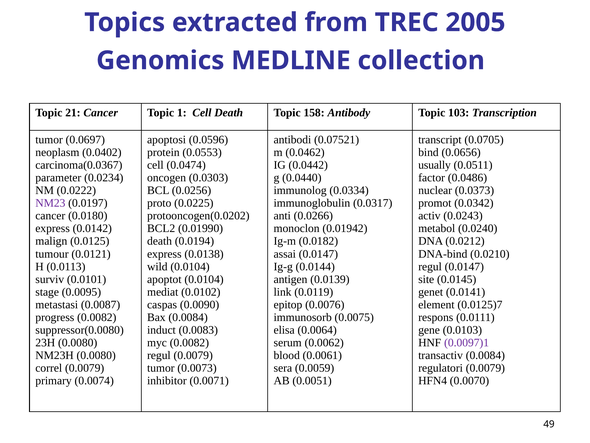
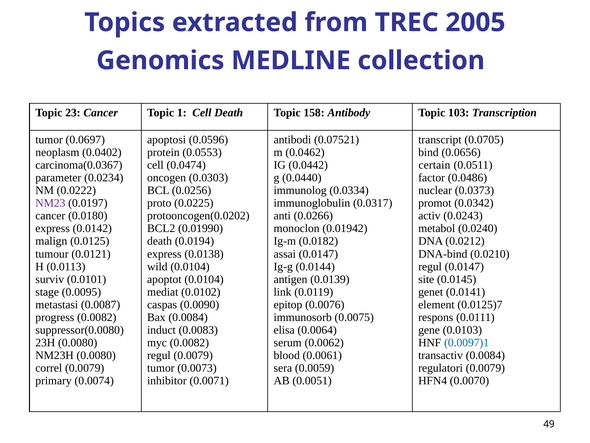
21: 21 -> 23
usually: usually -> certain
0.0097)1 colour: purple -> blue
